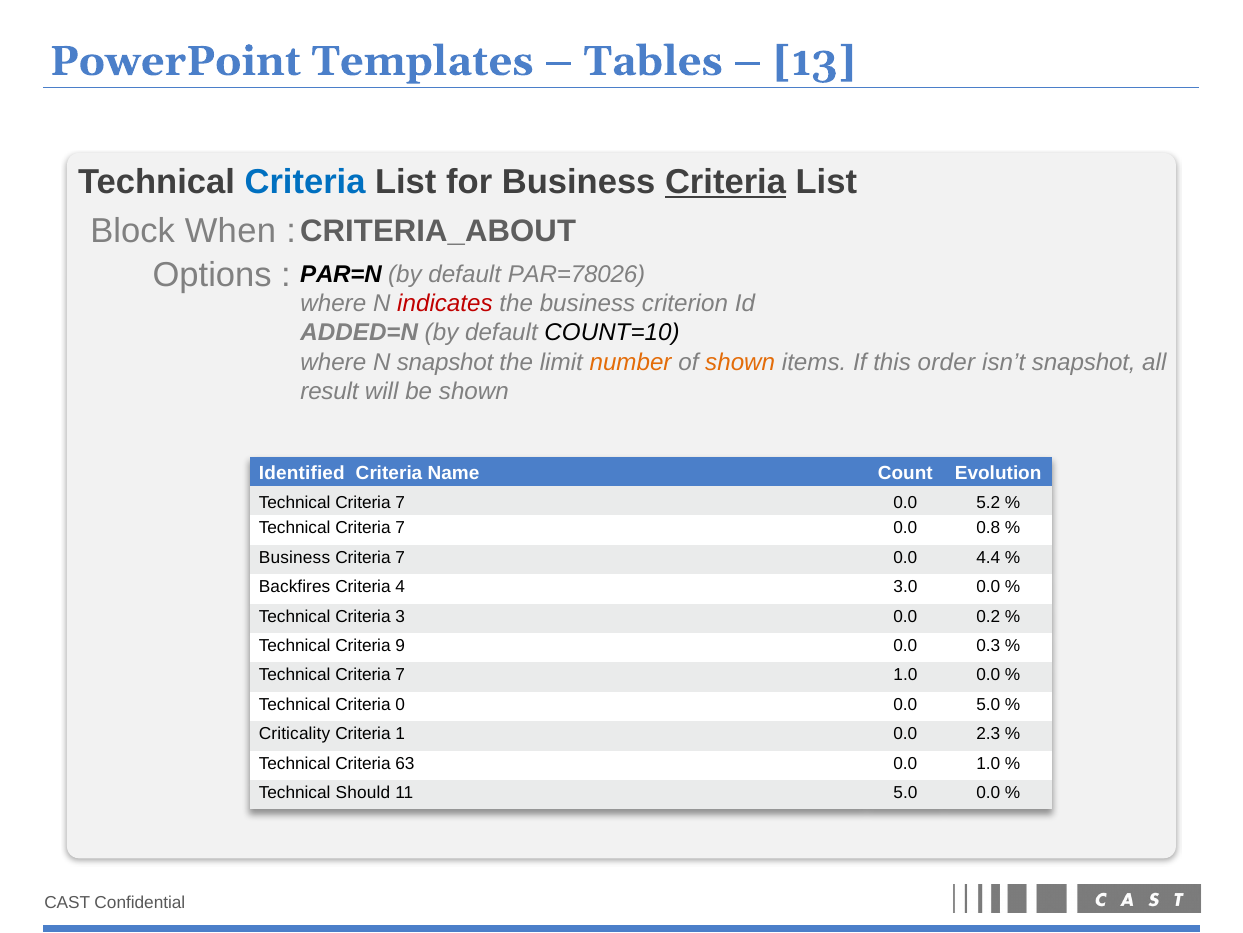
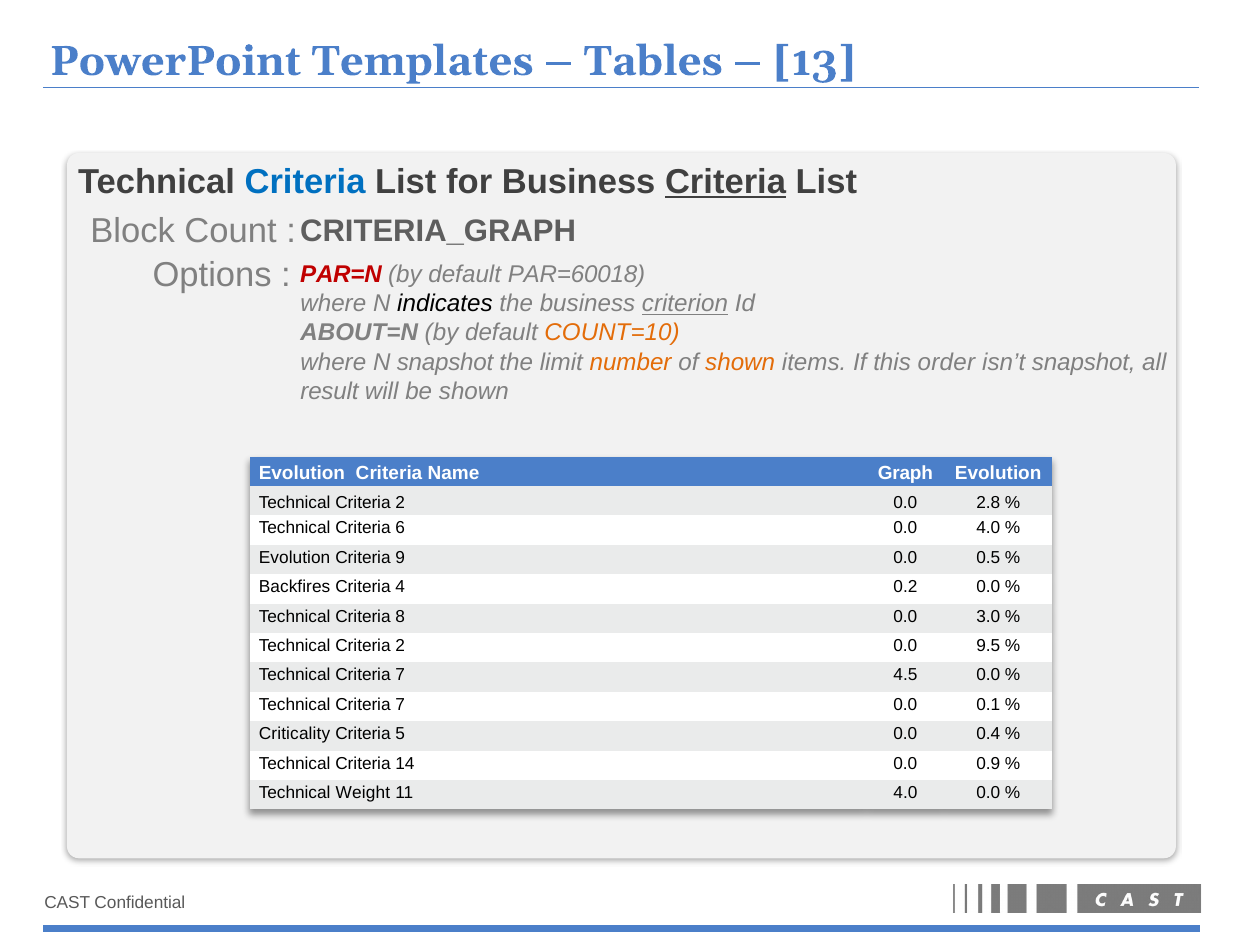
When: When -> Count
CRITERIA_ABOUT: CRITERIA_ABOUT -> CRITERIA_GRAPH
PAR=N colour: black -> red
PAR=78026: PAR=78026 -> PAR=60018
indicates colour: red -> black
criterion underline: none -> present
ADDED=N: ADDED=N -> ABOUT=N
COUNT=10 colour: black -> orange
Identified at (302, 473): Identified -> Evolution
Count: Count -> Graph
7 at (400, 502): 7 -> 2
5.2: 5.2 -> 2.8
7 at (400, 528): 7 -> 6
0.0 0.8: 0.8 -> 4.0
Business at (295, 557): Business -> Evolution
7 at (400, 557): 7 -> 9
4.4: 4.4 -> 0.5
3.0: 3.0 -> 0.2
3: 3 -> 8
0.2: 0.2 -> 3.0
9 at (400, 645): 9 -> 2
0.3: 0.3 -> 9.5
7 1.0: 1.0 -> 4.5
0 at (400, 704): 0 -> 7
0.0 5.0: 5.0 -> 0.1
1: 1 -> 5
2.3: 2.3 -> 0.4
63: 63 -> 14
0.0 1.0: 1.0 -> 0.9
Should: Should -> Weight
11 5.0: 5.0 -> 4.0
